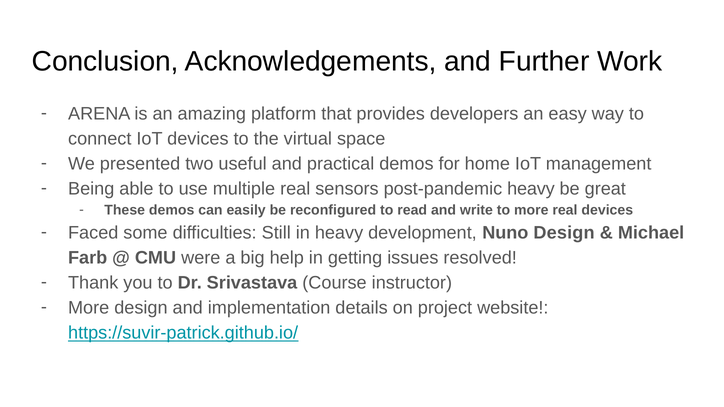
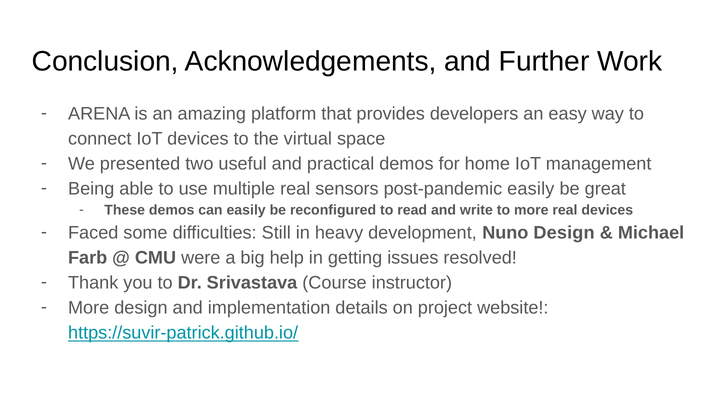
post-pandemic heavy: heavy -> easily
